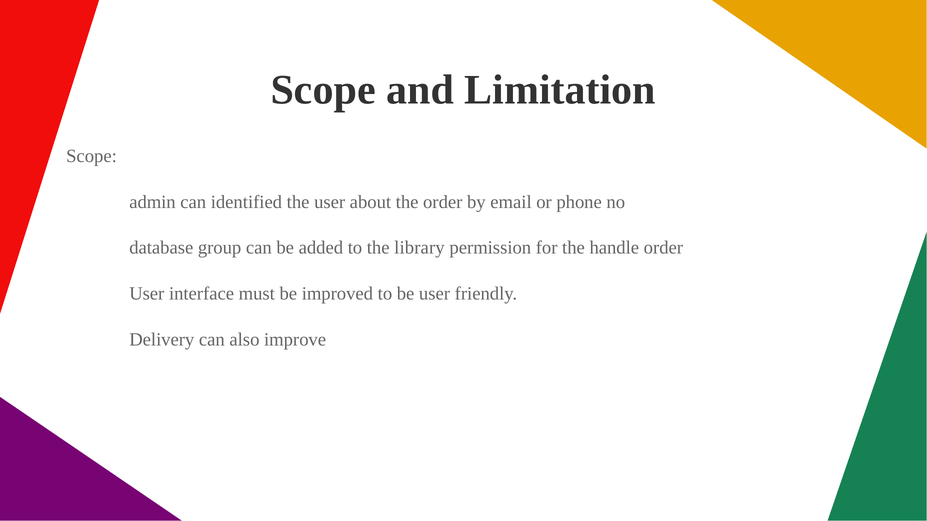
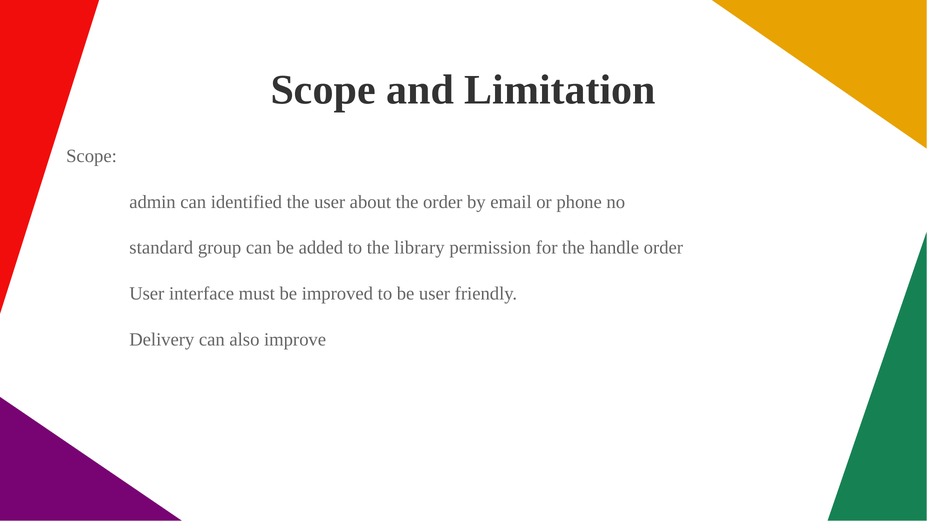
database: database -> standard
